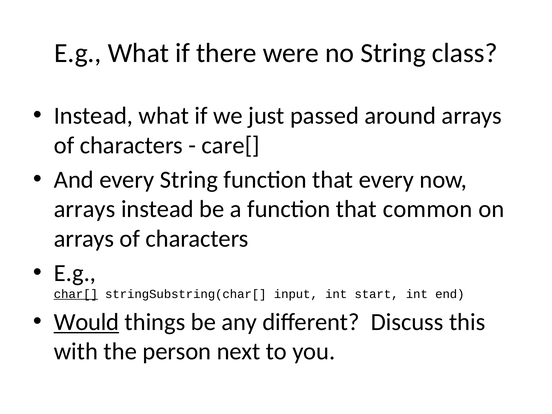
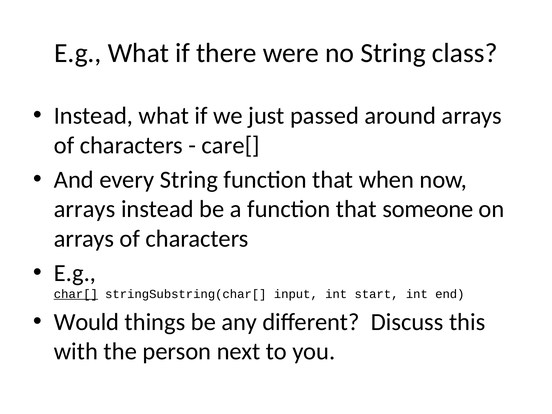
that every: every -> when
common: common -> someone
Would underline: present -> none
